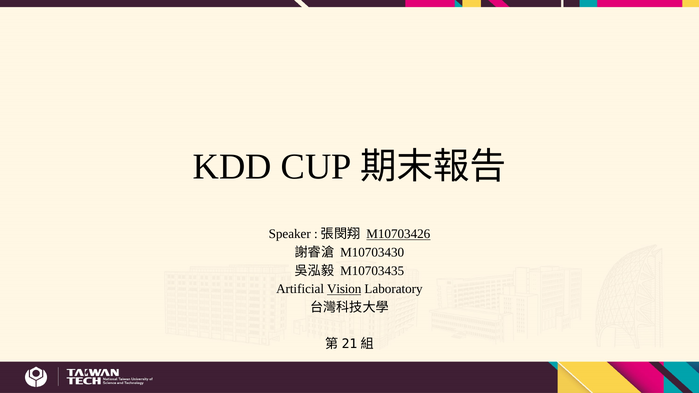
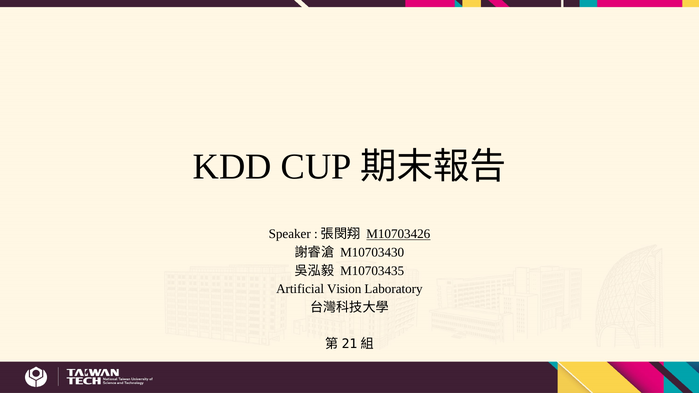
Vision underline: present -> none
